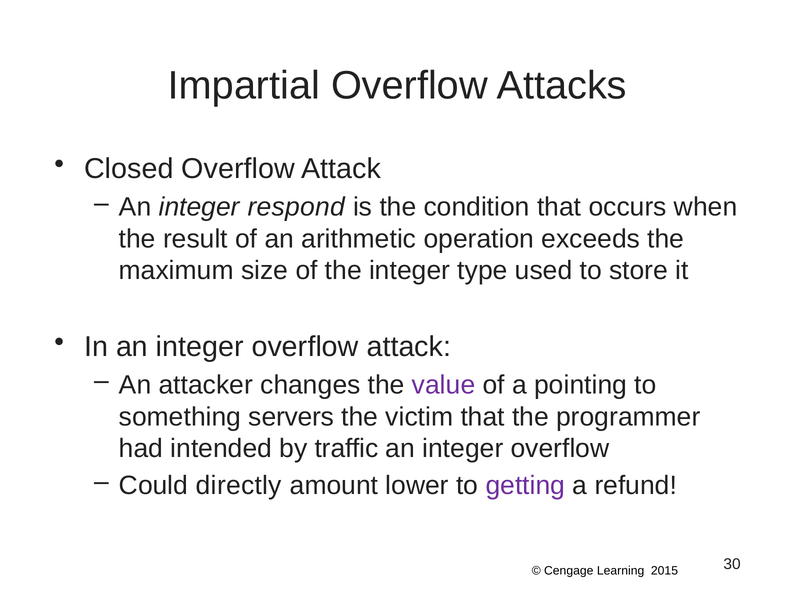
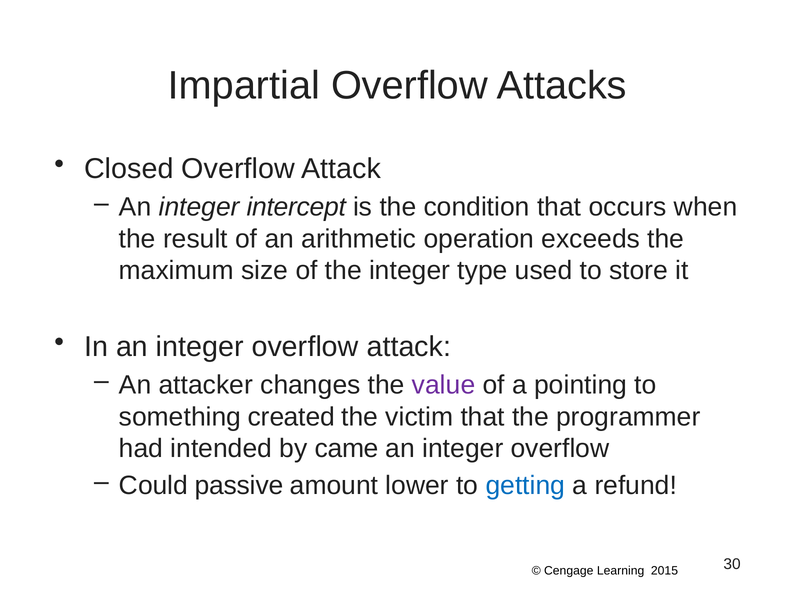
respond: respond -> intercept
servers: servers -> created
traffic: traffic -> came
directly: directly -> passive
getting colour: purple -> blue
